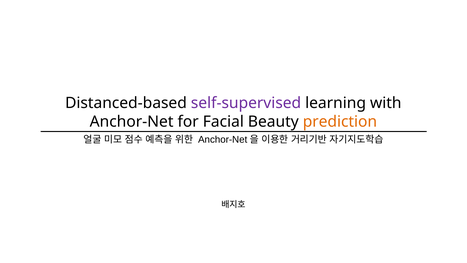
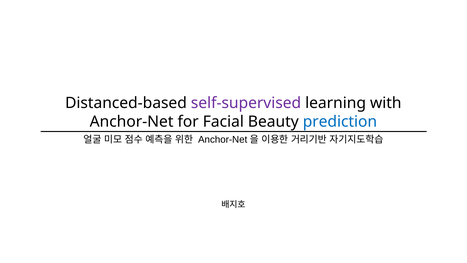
prediction colour: orange -> blue
